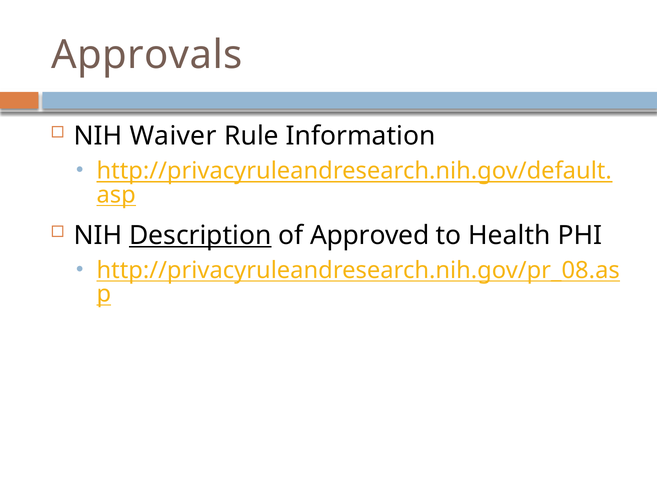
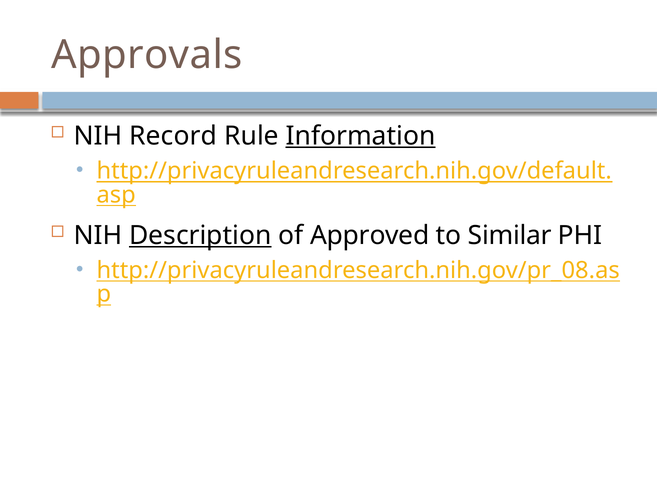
Waiver: Waiver -> Record
Information underline: none -> present
Health: Health -> Similar
